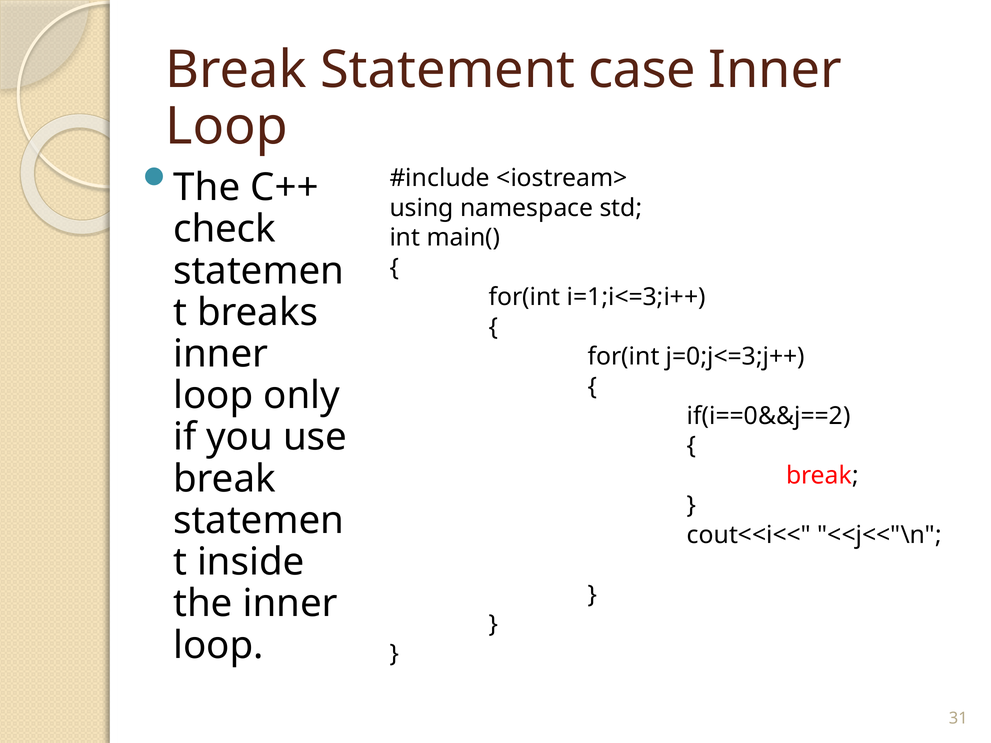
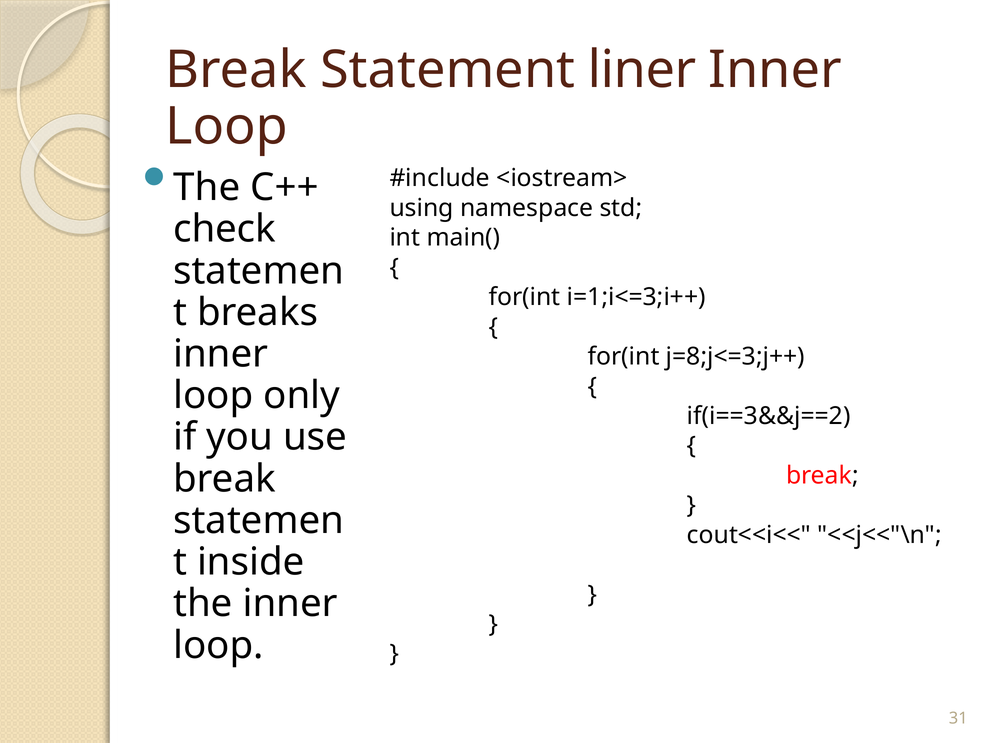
case: case -> liner
j=0;j<=3;j++: j=0;j<=3;j++ -> j=8;j<=3;j++
if(i==0&&j==2: if(i==0&&j==2 -> if(i==3&&j==2
